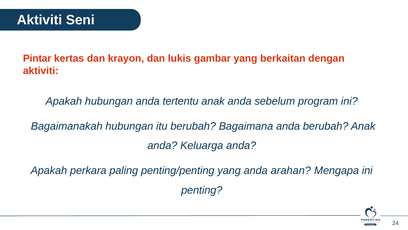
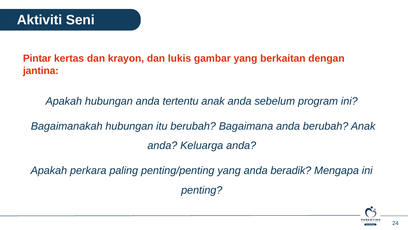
aktiviti at (41, 71): aktiviti -> jantina
arahan: arahan -> beradik
